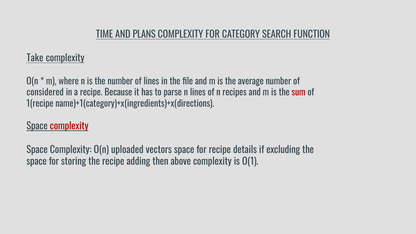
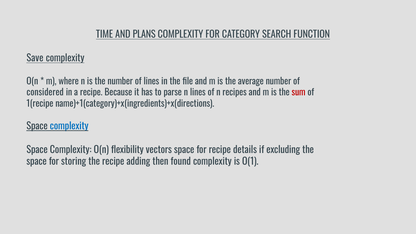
Take: Take -> Save
complexity at (69, 126) colour: red -> blue
uploaded: uploaded -> flexibility
above: above -> found
